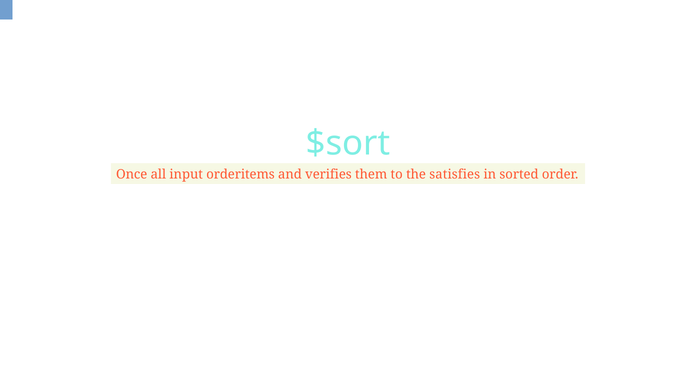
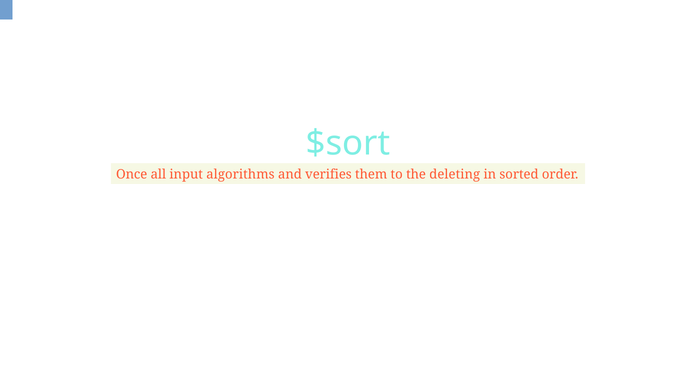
orderitems: orderitems -> algorithms
satisfies: satisfies -> deleting
